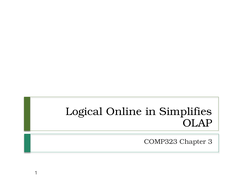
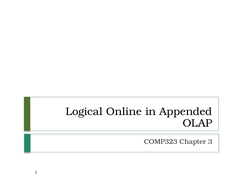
Simplifies: Simplifies -> Appended
